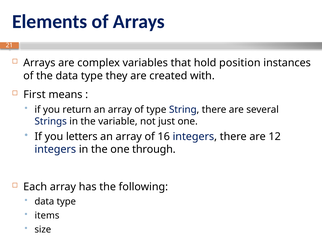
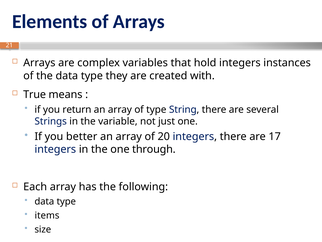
hold position: position -> integers
First: First -> True
letters: letters -> better
16: 16 -> 20
12: 12 -> 17
